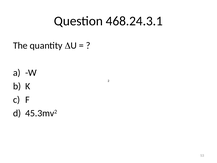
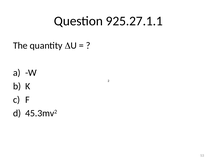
468.24.3.1: 468.24.3.1 -> 925.27.1.1
